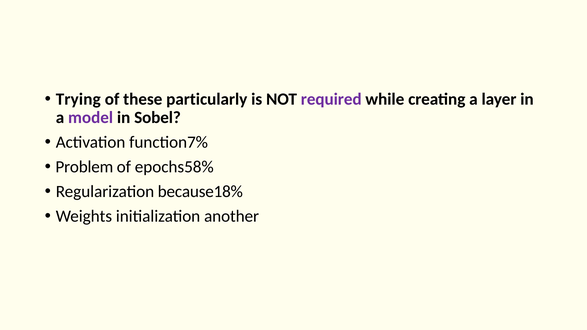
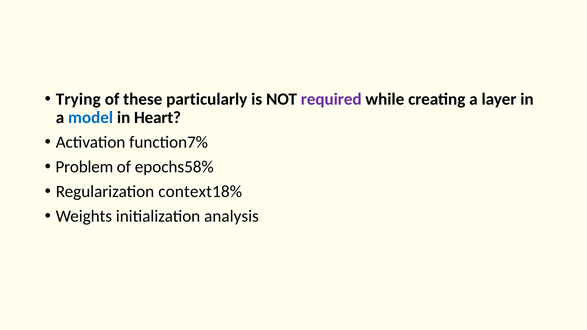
model colour: purple -> blue
Sobel: Sobel -> Heart
because18%: because18% -> context18%
another: another -> analysis
